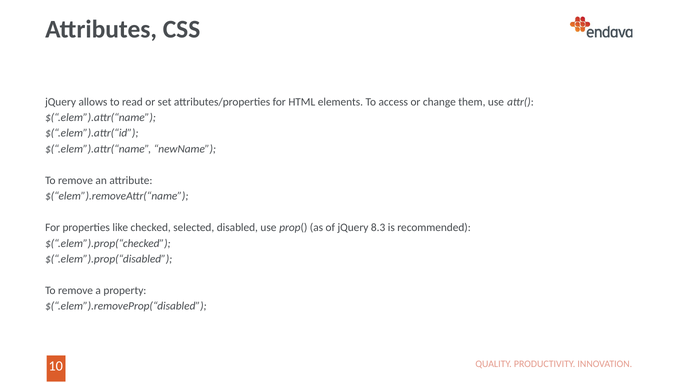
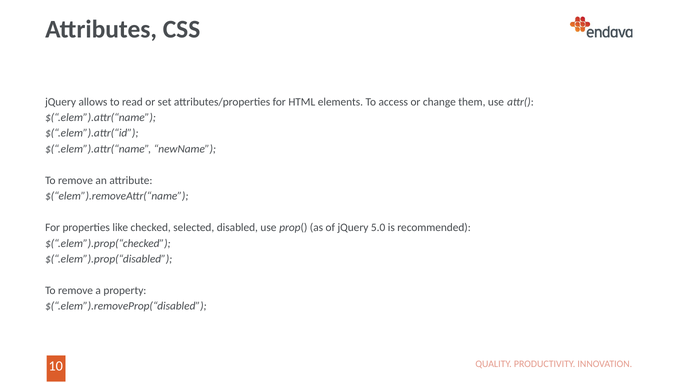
8.3: 8.3 -> 5.0
